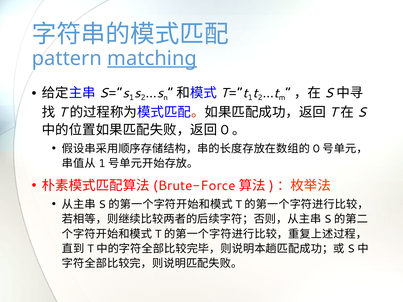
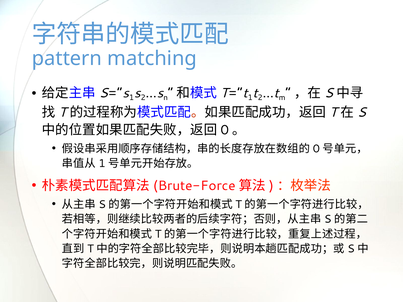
matching underline: present -> none
